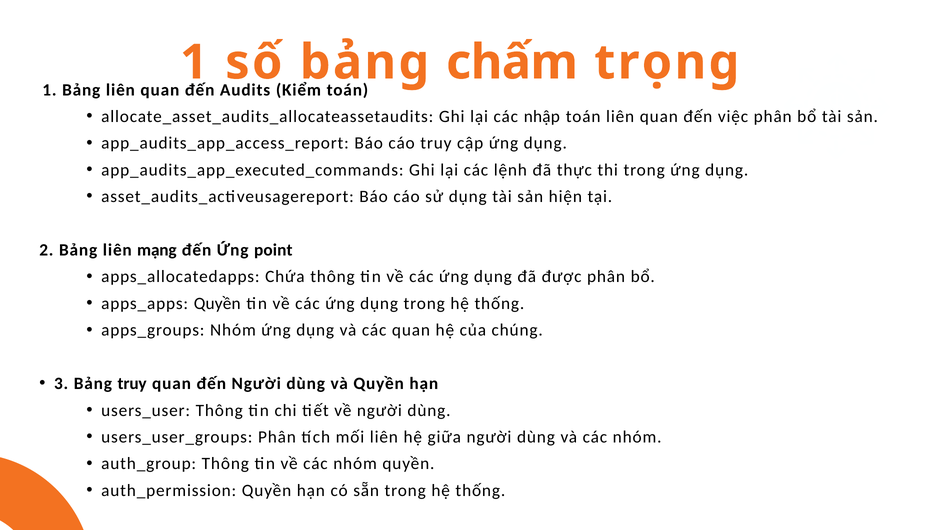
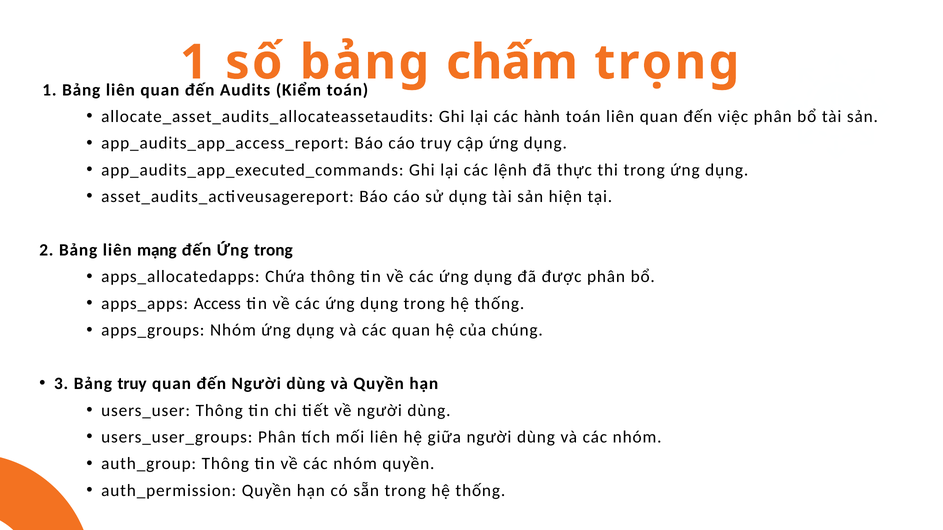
nhập: nhập -> hành
Ứng point: point -> trong
apps_apps Quyền: Quyền -> Access
